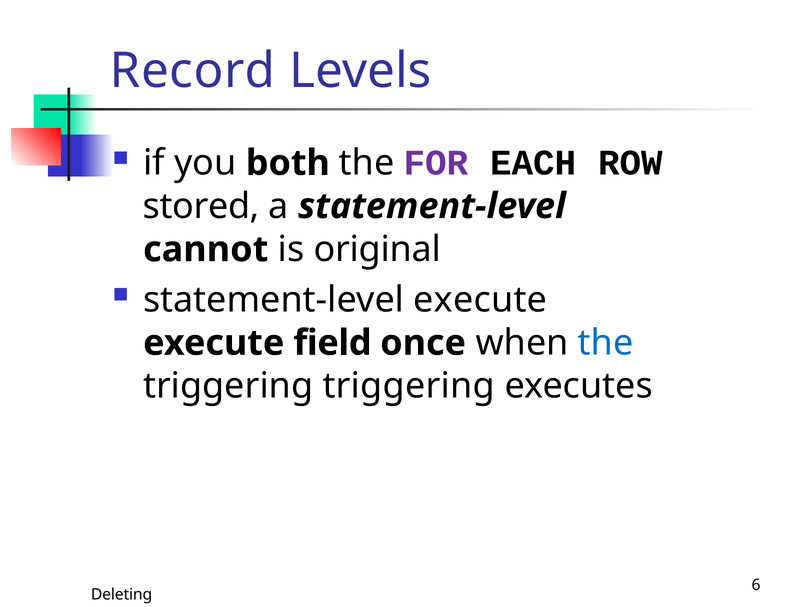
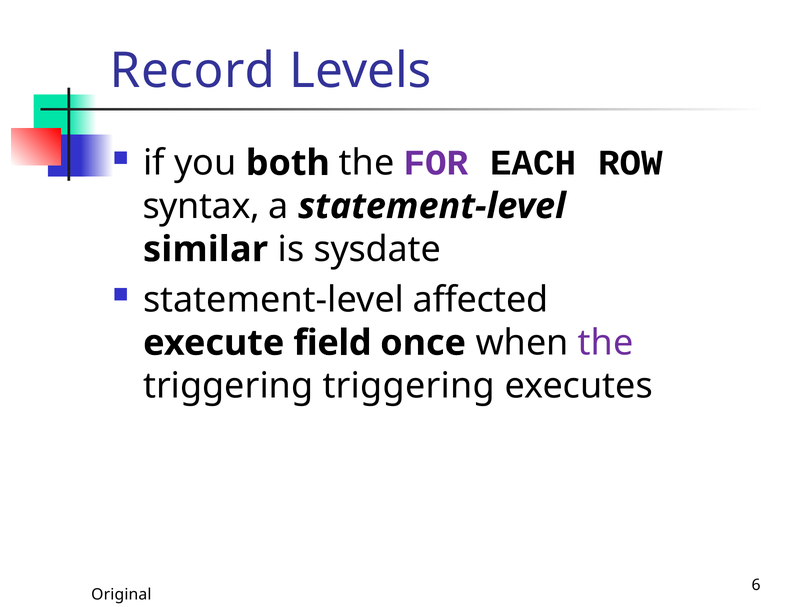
stored: stored -> syntax
cannot: cannot -> similar
original: original -> sysdate
statement-level execute: execute -> affected
the at (606, 343) colour: blue -> purple
Deleting: Deleting -> Original
